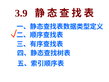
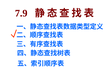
3.9: 3.9 -> 7.9
